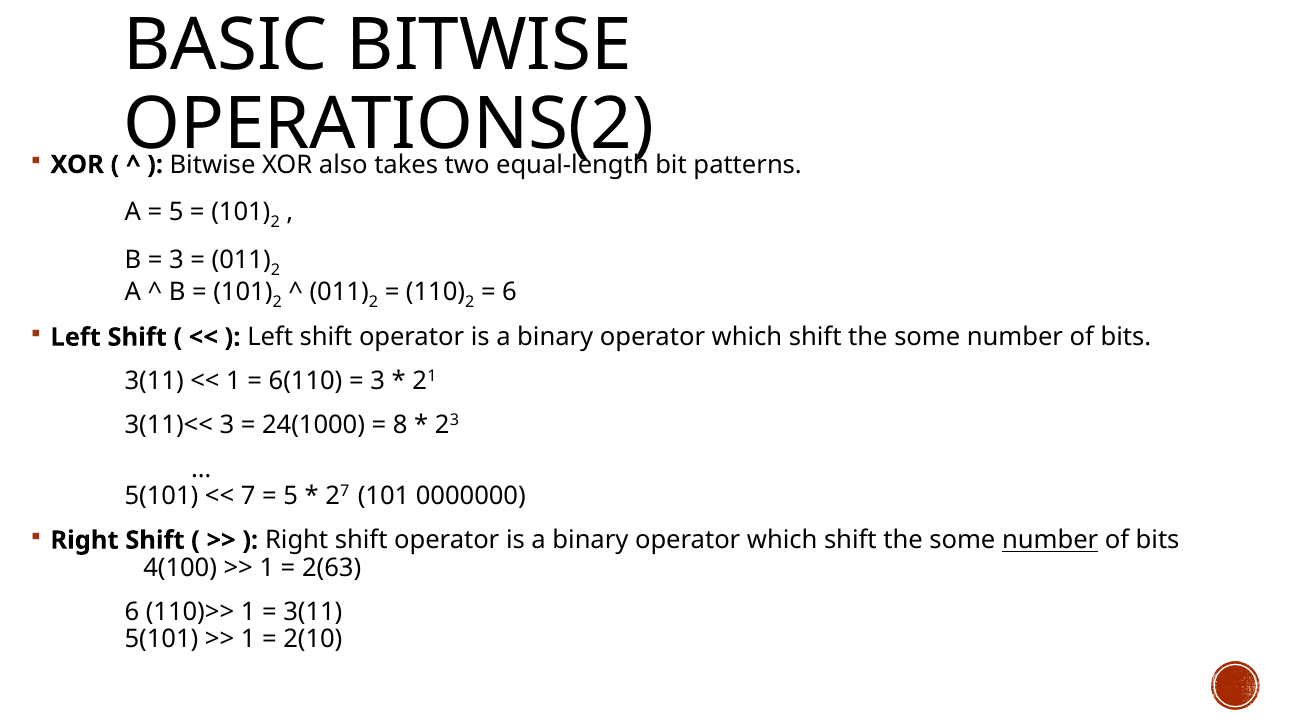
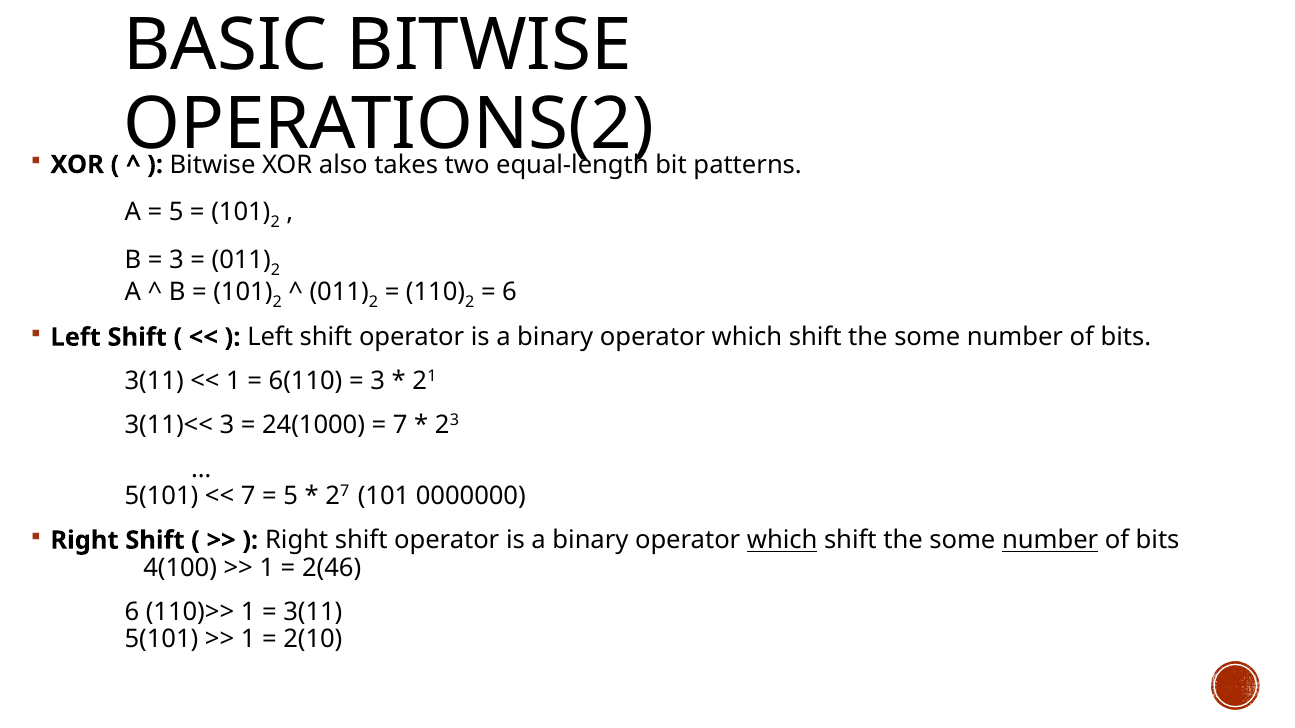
8 at (400, 425): 8 -> 7
which at (782, 541) underline: none -> present
2(63: 2(63 -> 2(46
